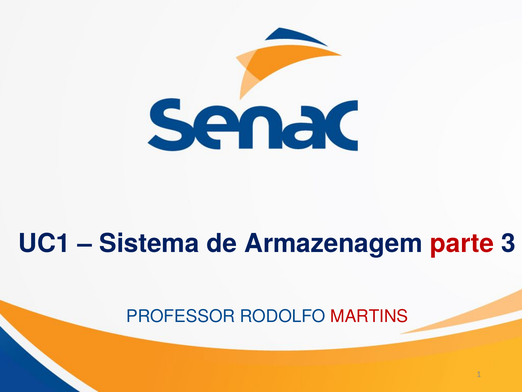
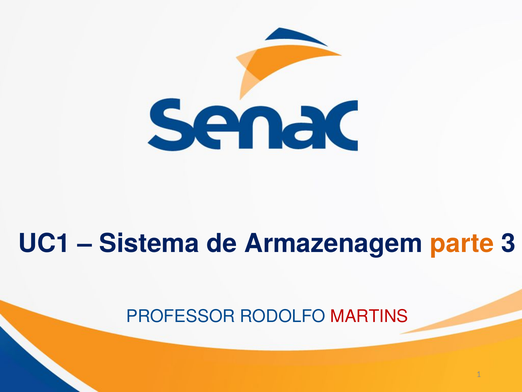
parte colour: red -> orange
